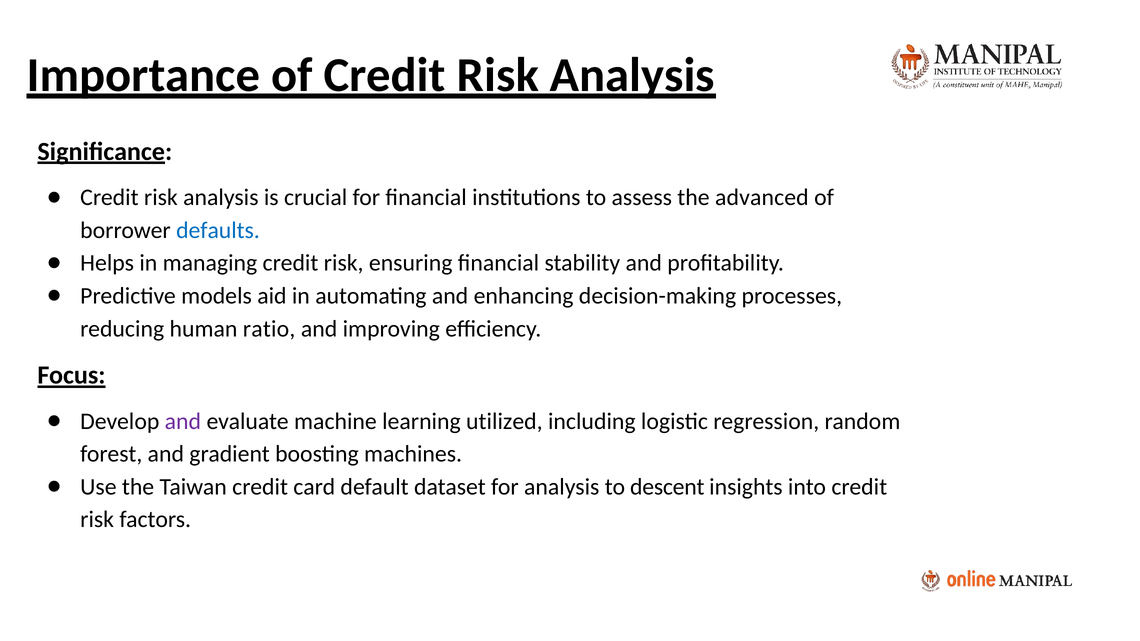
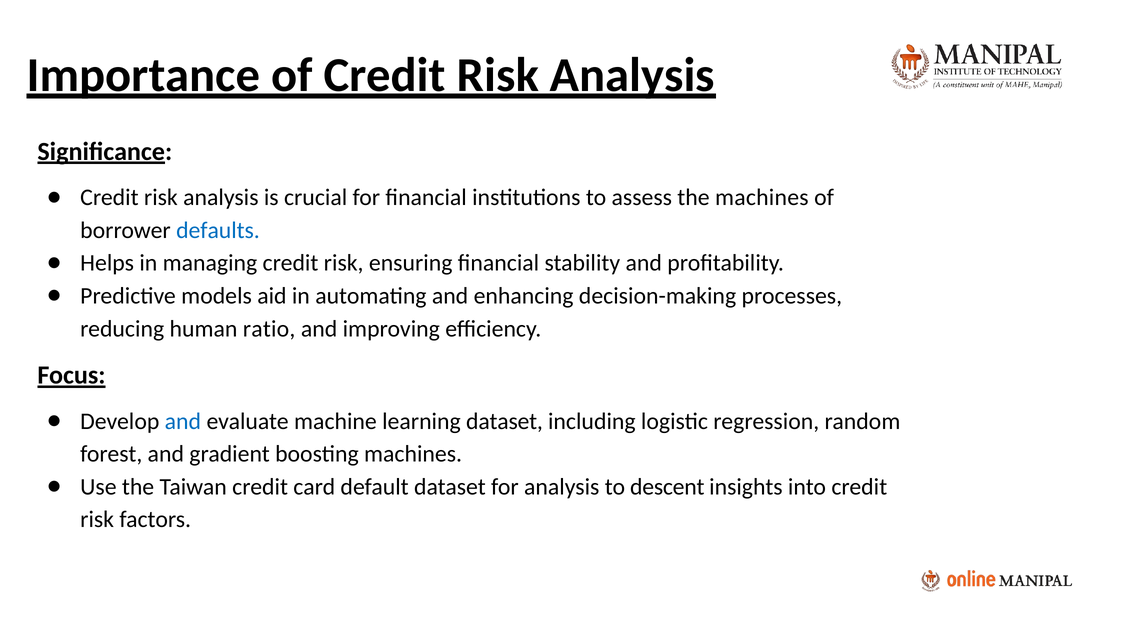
the advanced: advanced -> machines
and at (183, 421) colour: purple -> blue
learning utilized: utilized -> dataset
